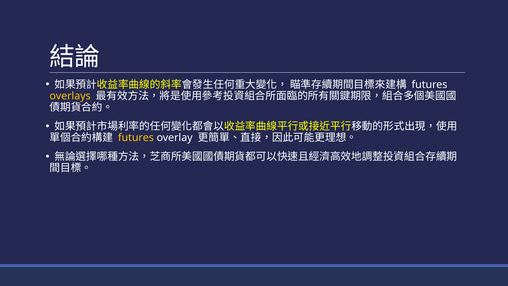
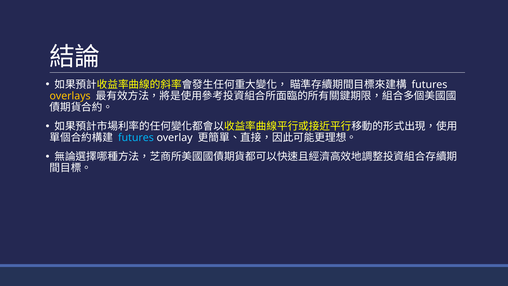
futures at (136, 138) colour: yellow -> light blue
